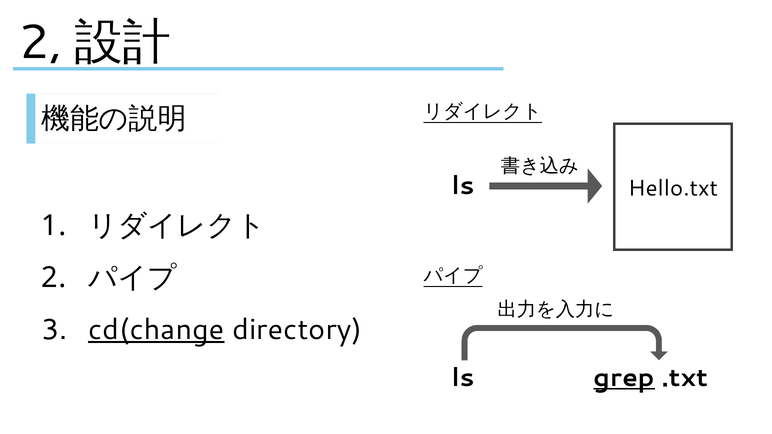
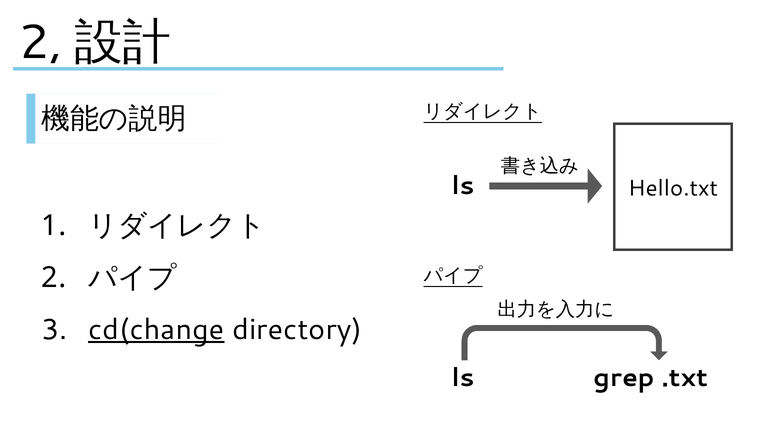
grep underline: present -> none
